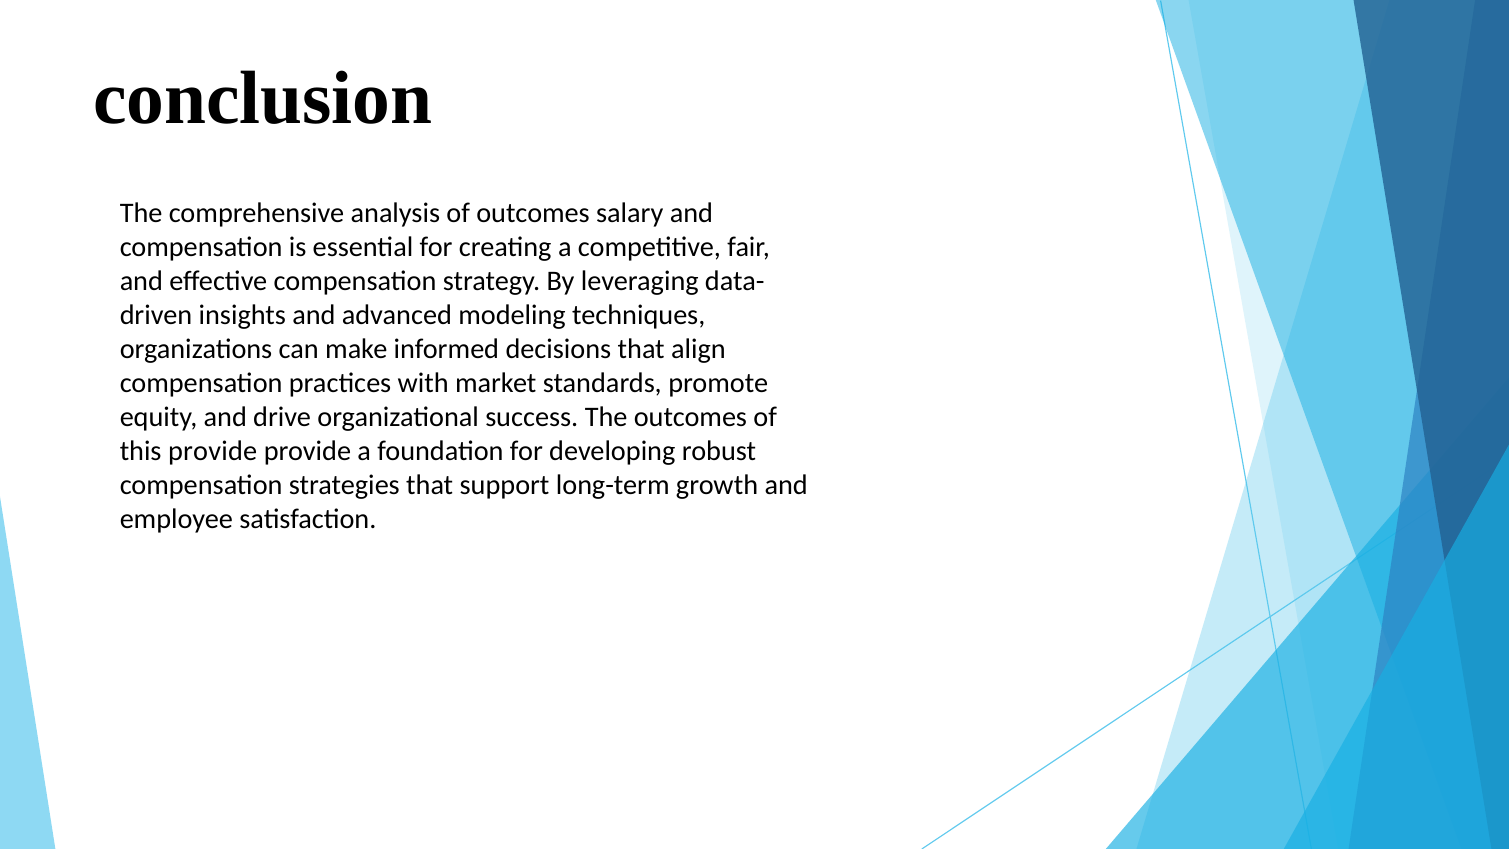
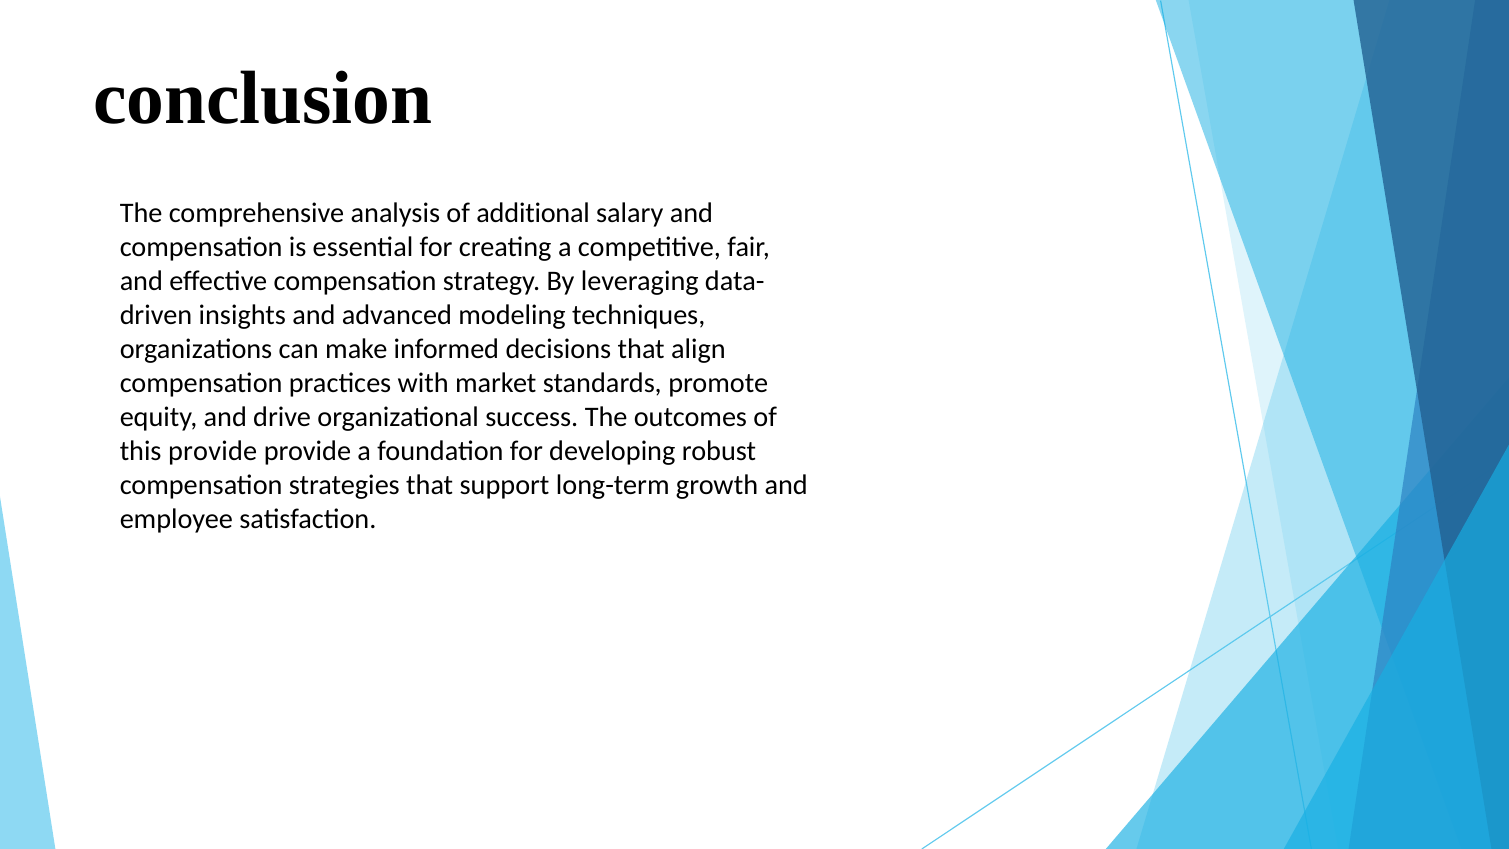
of outcomes: outcomes -> additional
